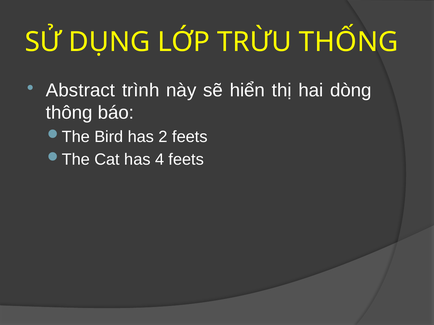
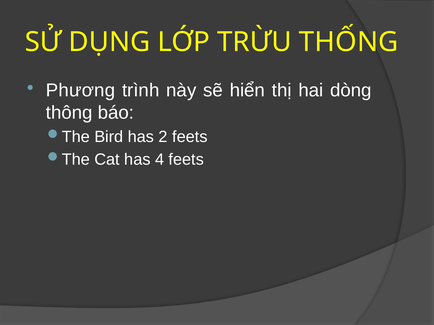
Abstract: Abstract -> Phương
